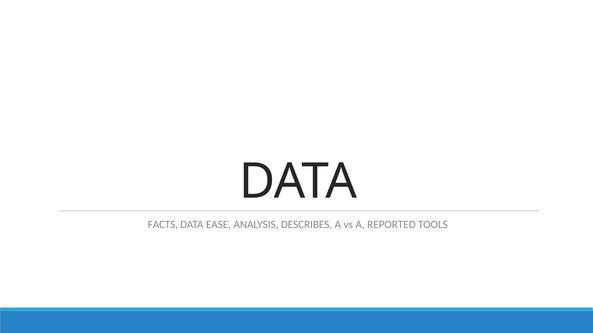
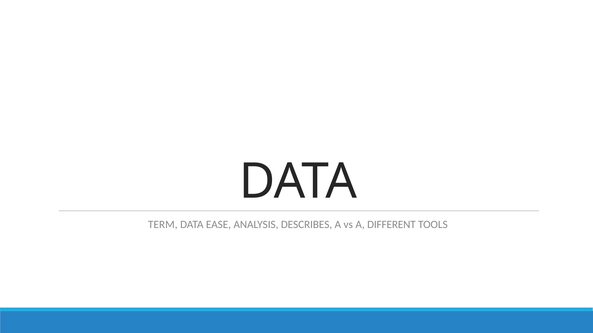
FACTS: FACTS -> TERM
REPORTED: REPORTED -> DIFFERENT
